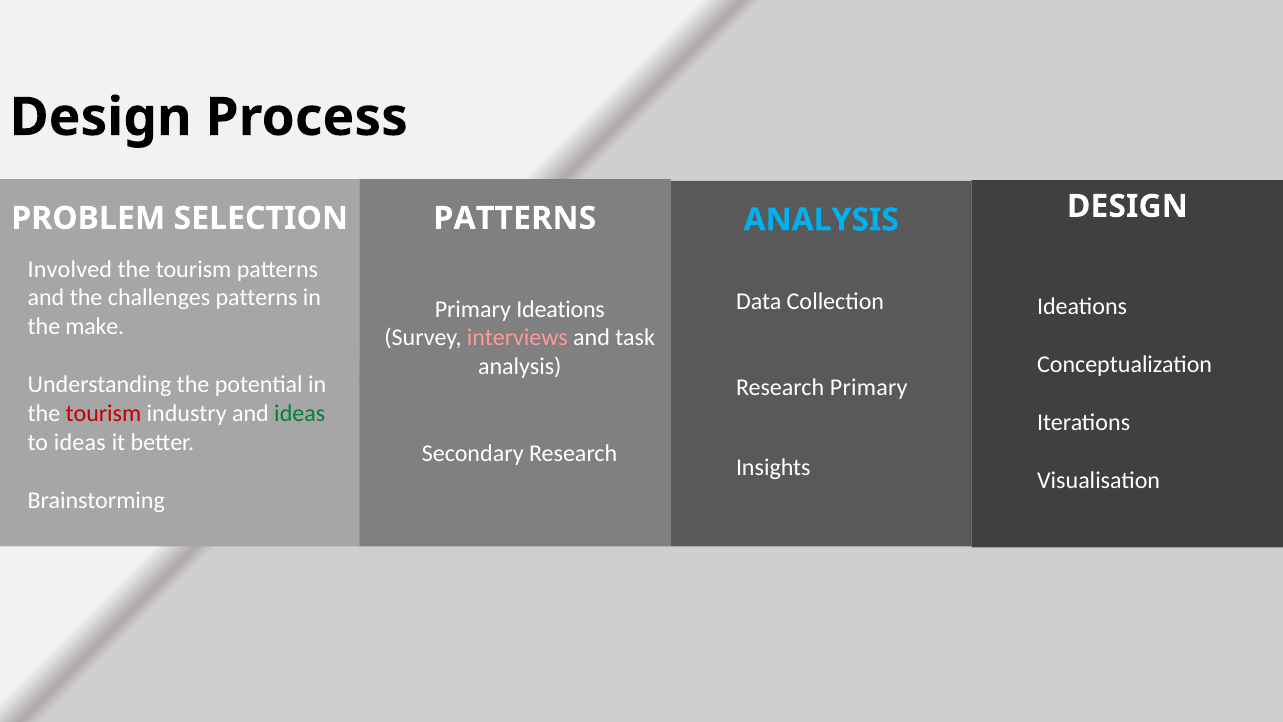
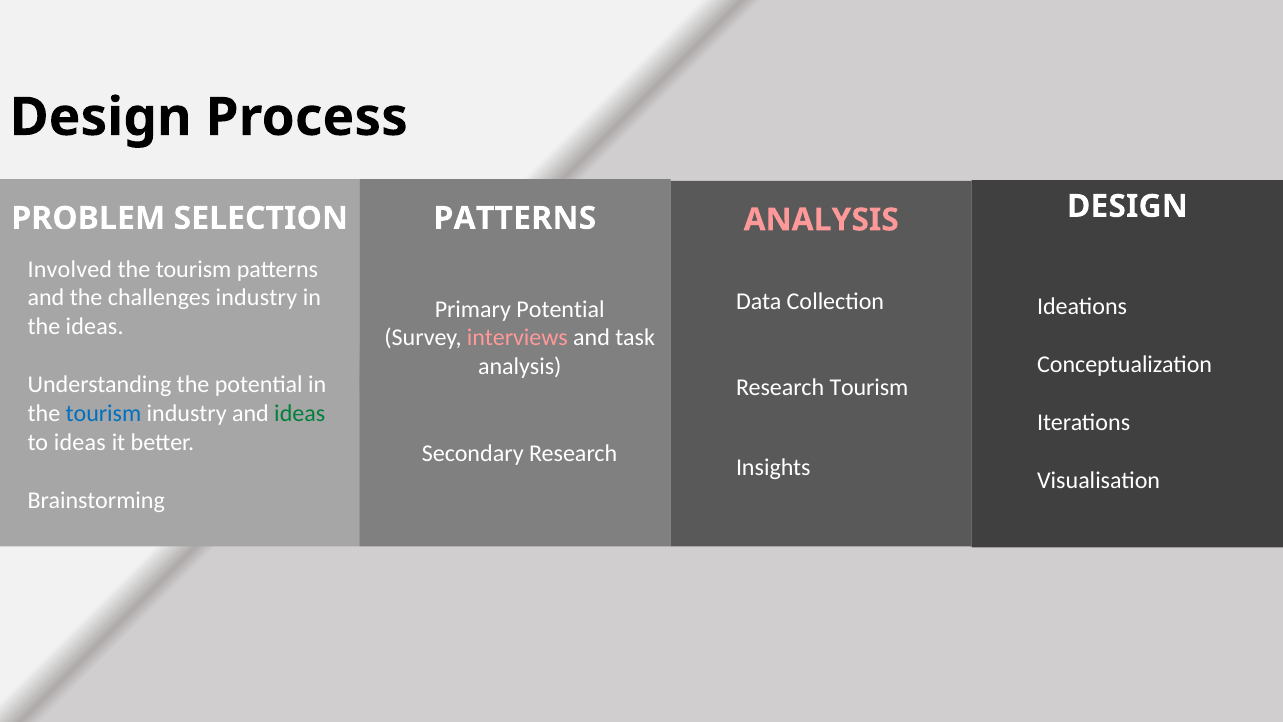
ANALYSIS at (821, 220) colour: light blue -> pink
challenges patterns: patterns -> industry
Primary Ideations: Ideations -> Potential
the make: make -> ideas
Research Primary: Primary -> Tourism
tourism at (103, 413) colour: red -> blue
